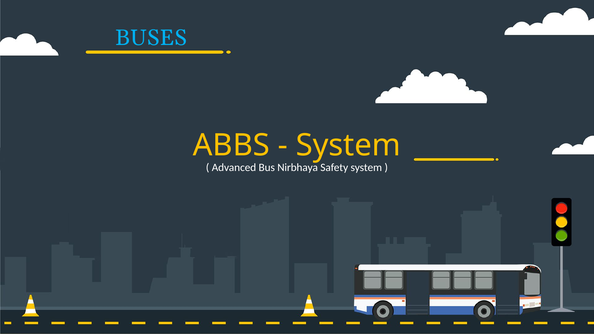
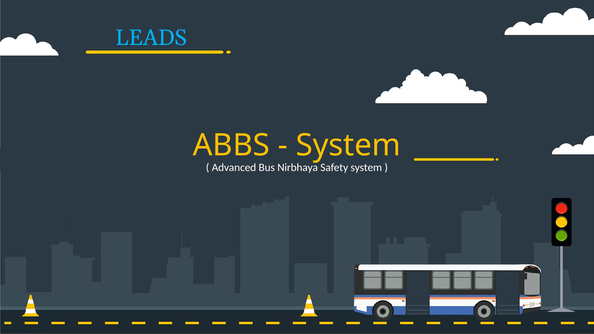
BUSES: BUSES -> LEADS
